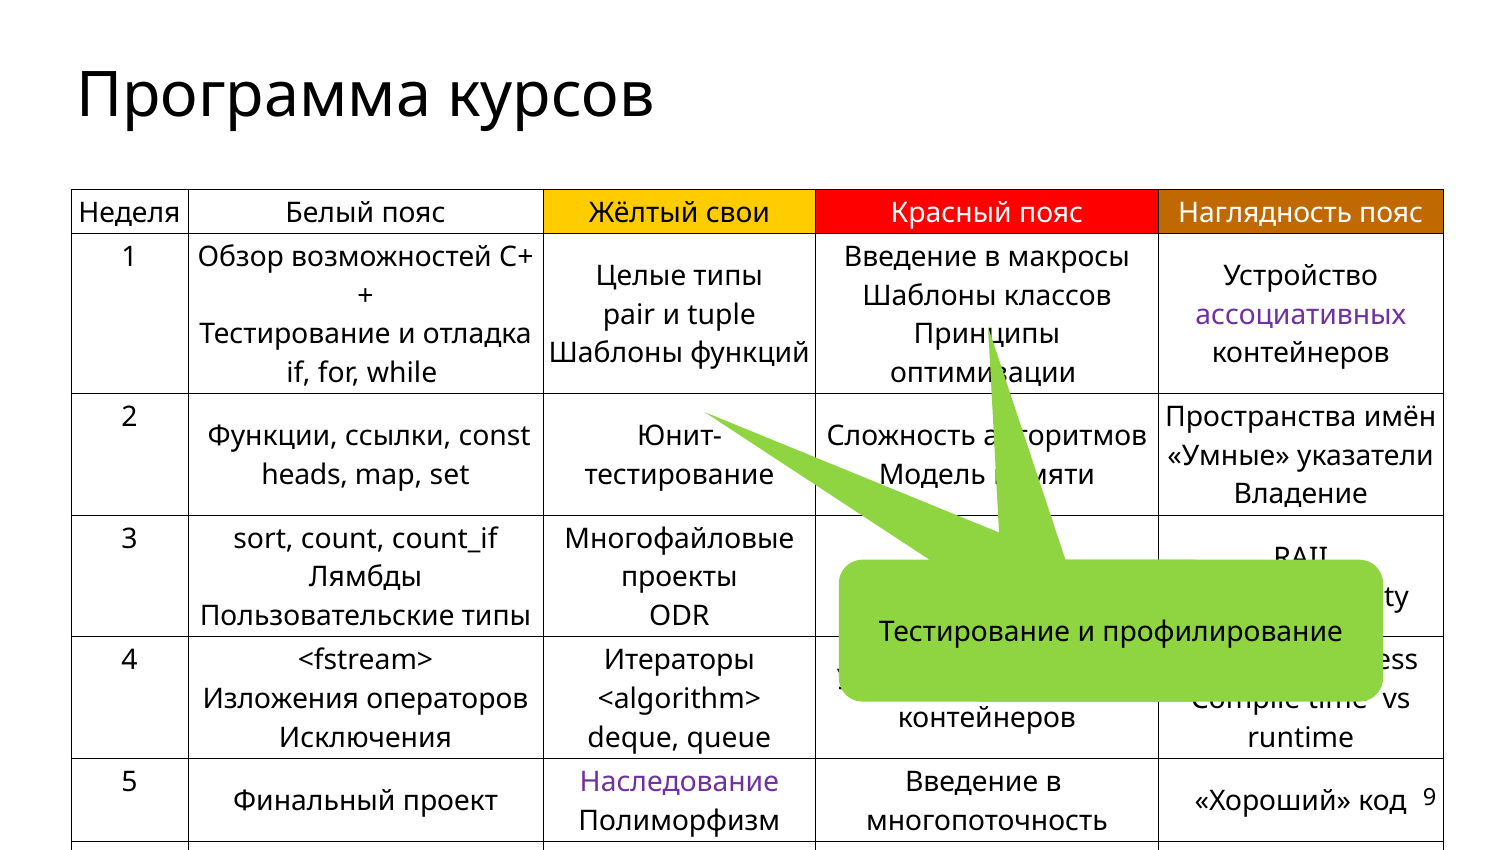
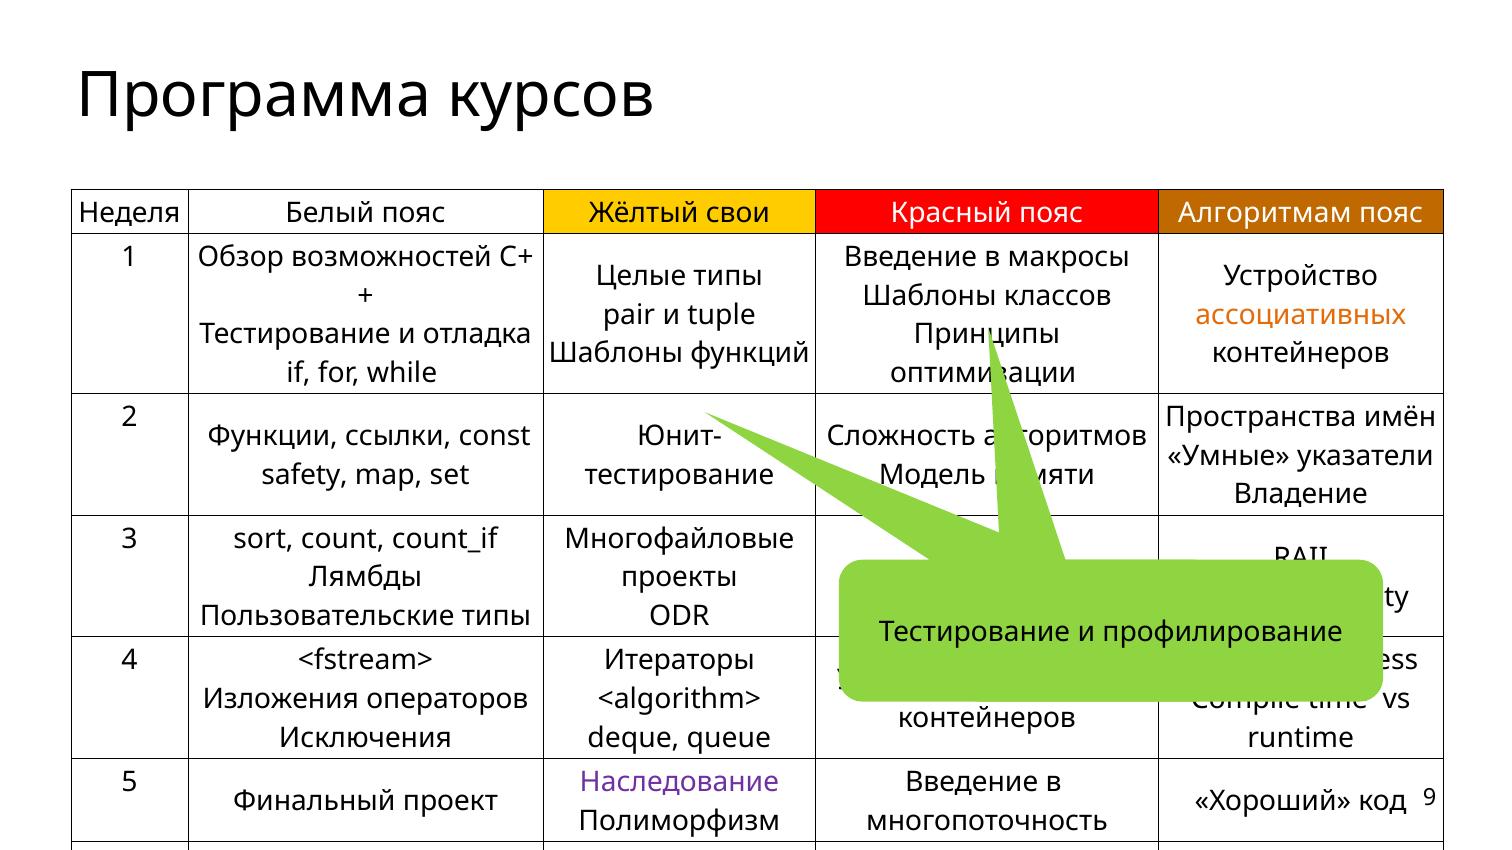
Наглядность: Наглядность -> Алгоритмам
ассоциативных colour: purple -> orange
heads at (305, 476): heads -> safety
